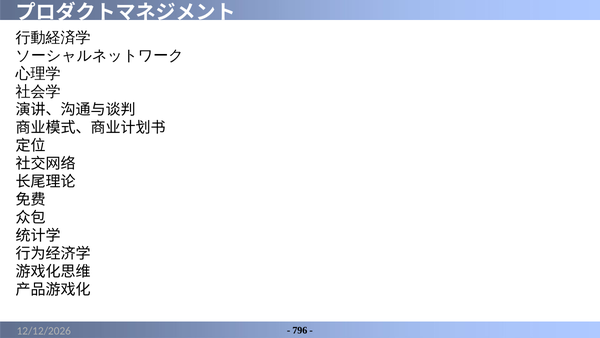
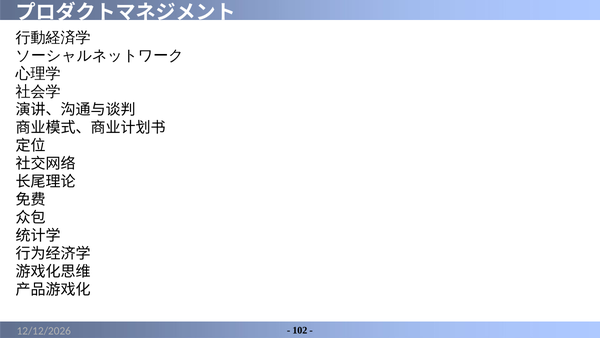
796: 796 -> 102
